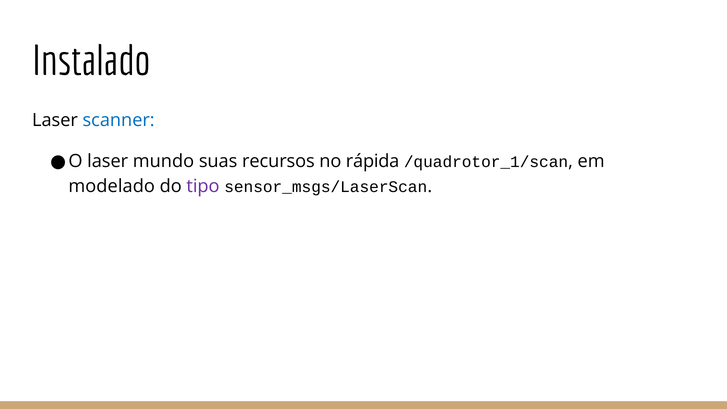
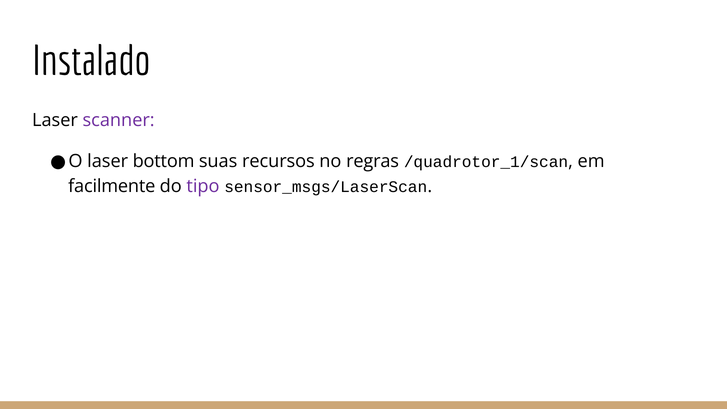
scanner colour: blue -> purple
mundo: mundo -> bottom
rápida: rápida -> regras
modelado: modelado -> facilmente
